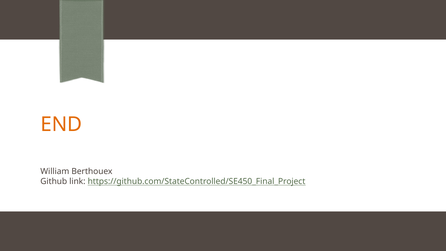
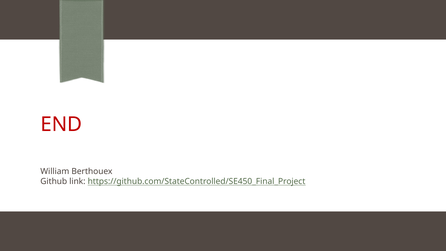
END colour: orange -> red
